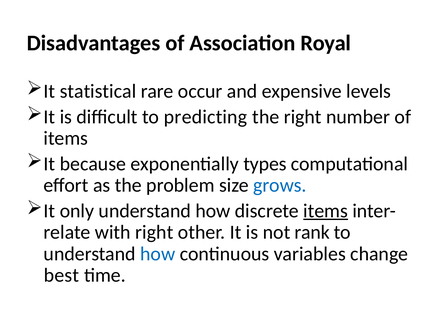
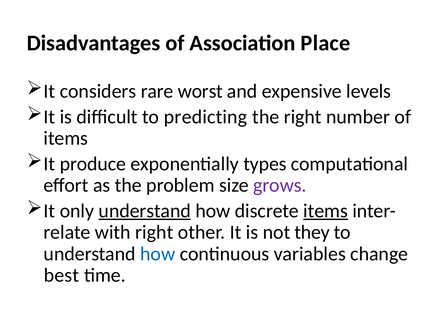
Royal: Royal -> Place
statistical: statistical -> considers
occur: occur -> worst
because: because -> produce
grows colour: blue -> purple
understand at (145, 210) underline: none -> present
rank: rank -> they
